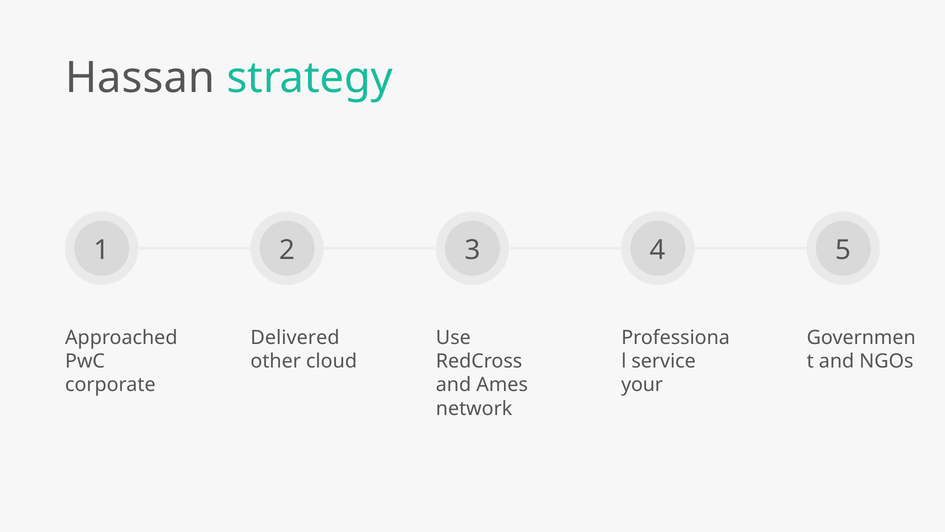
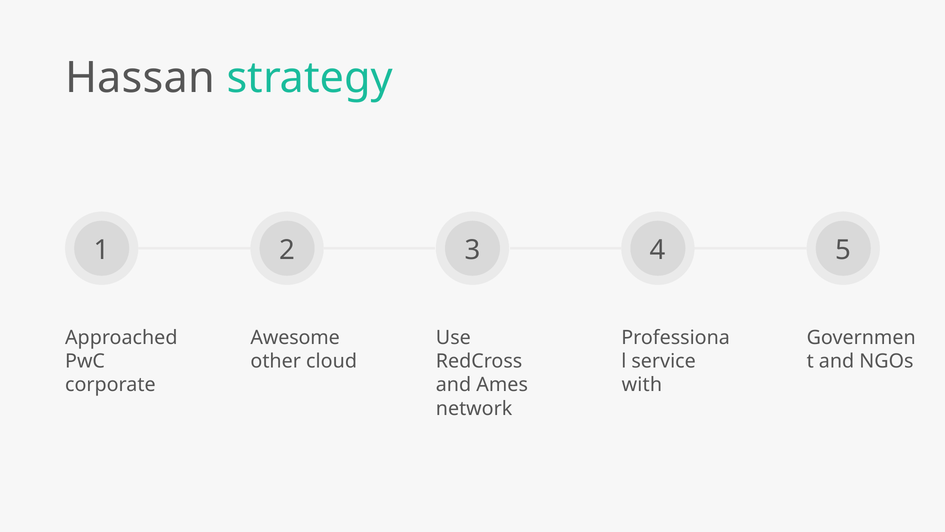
Delivered: Delivered -> Awesome
your: your -> with
